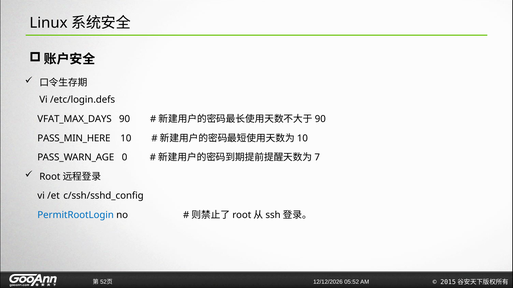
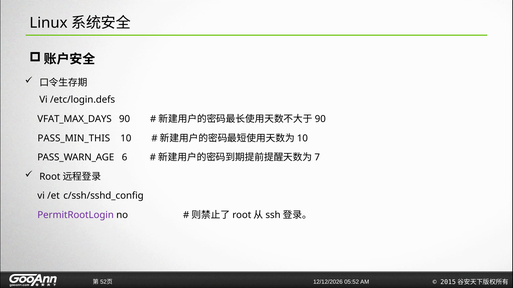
PASS_MIN_HERE: PASS_MIN_HERE -> PASS_MIN_THIS
0: 0 -> 6
PermitRootLogin colour: blue -> purple
